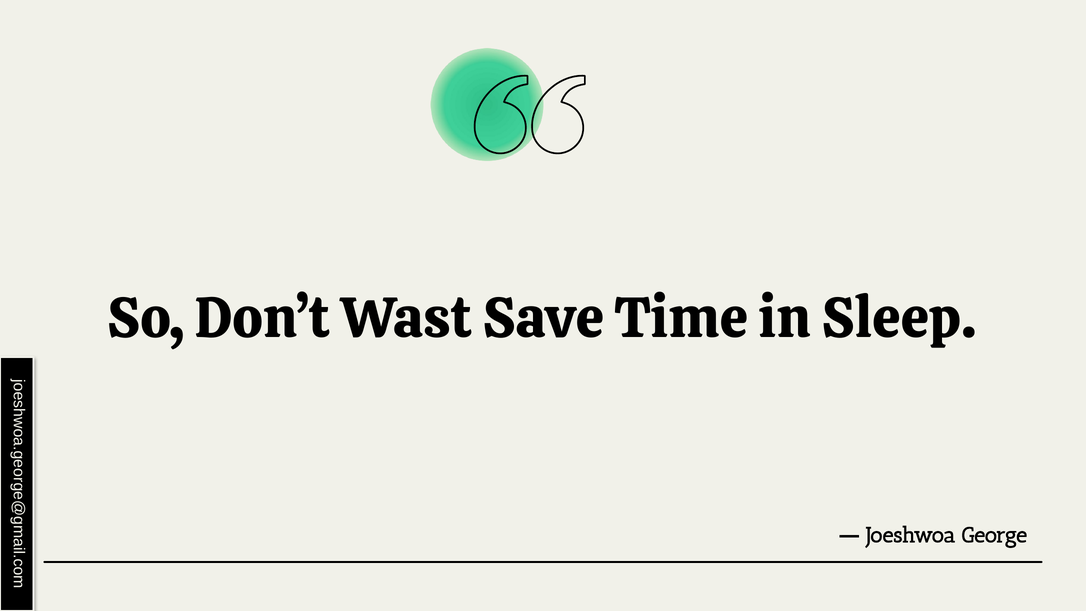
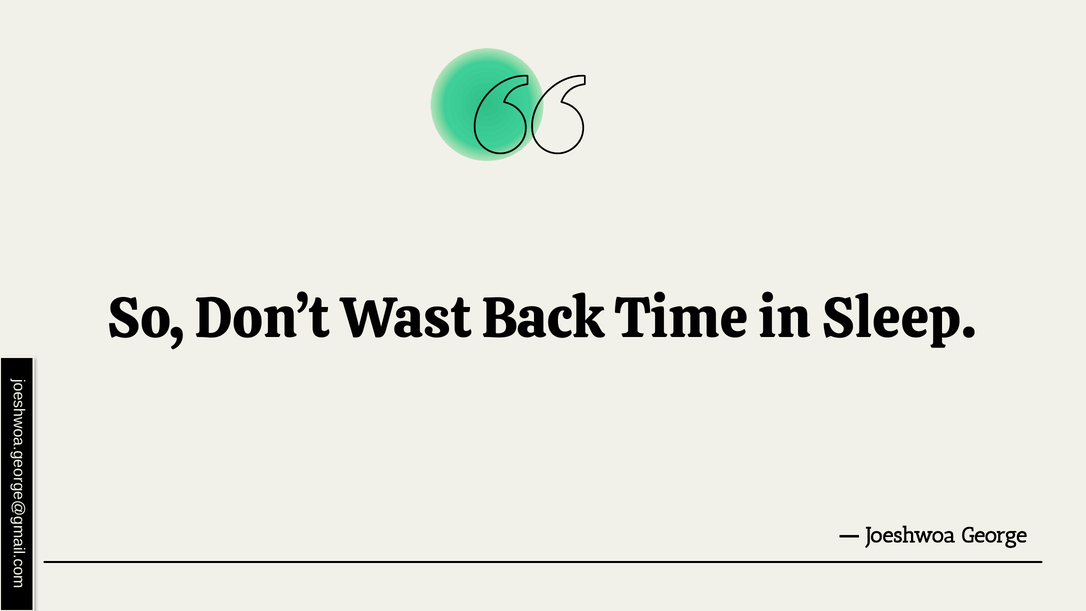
Save: Save -> Back
